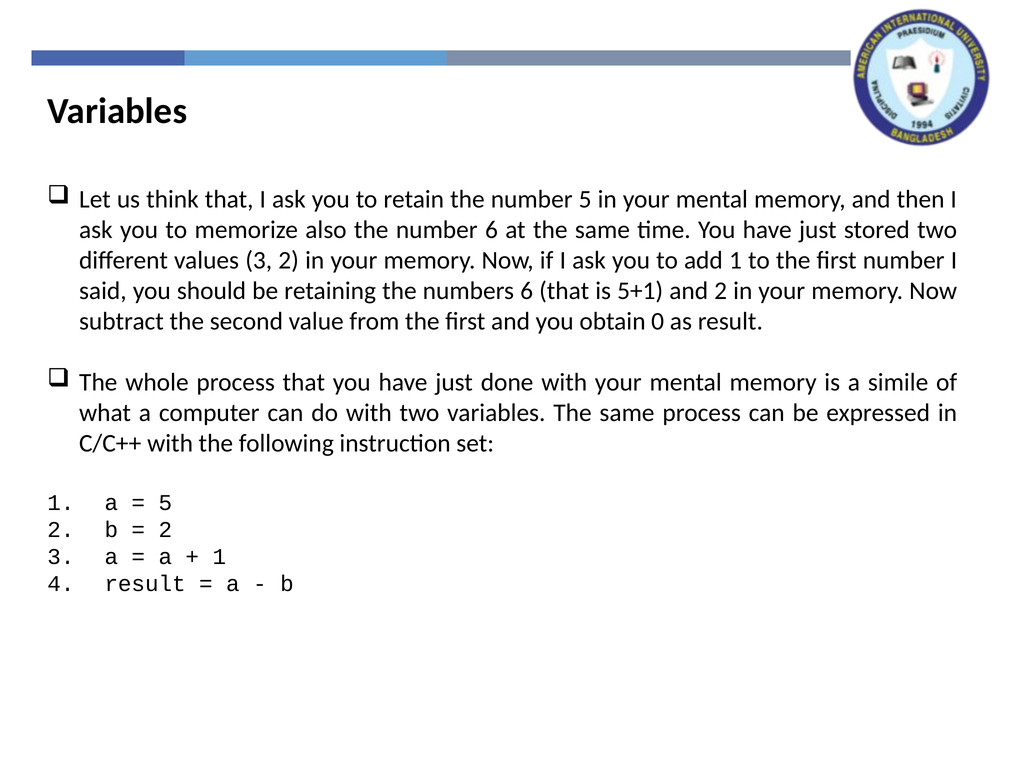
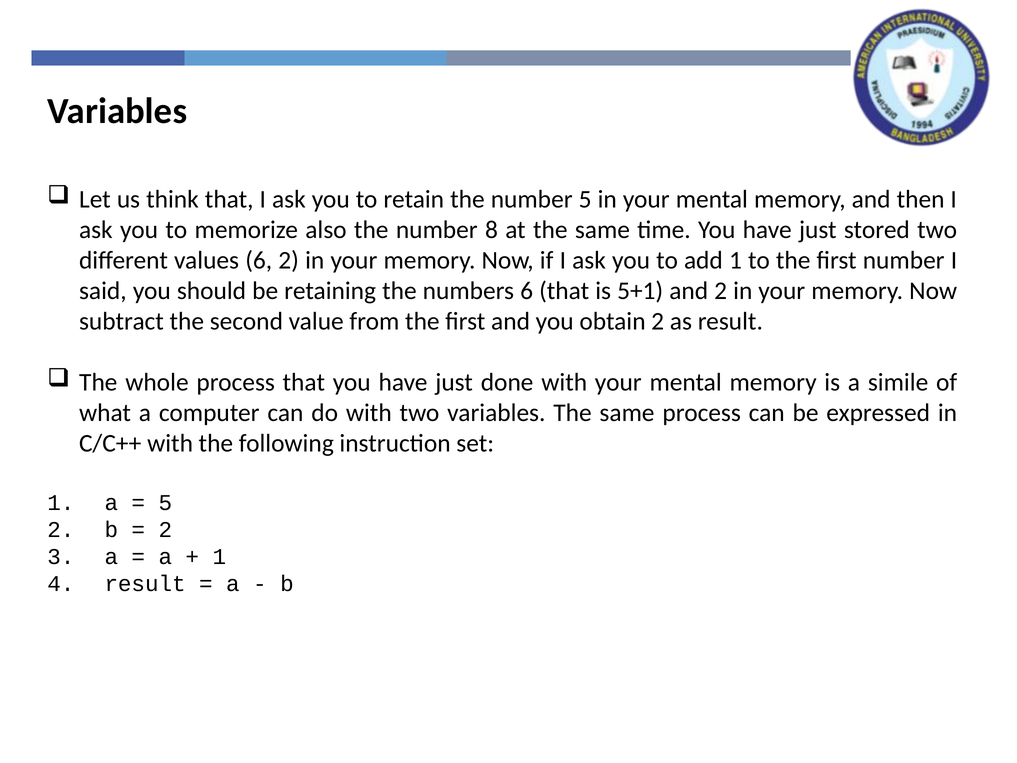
number 6: 6 -> 8
values 3: 3 -> 6
obtain 0: 0 -> 2
